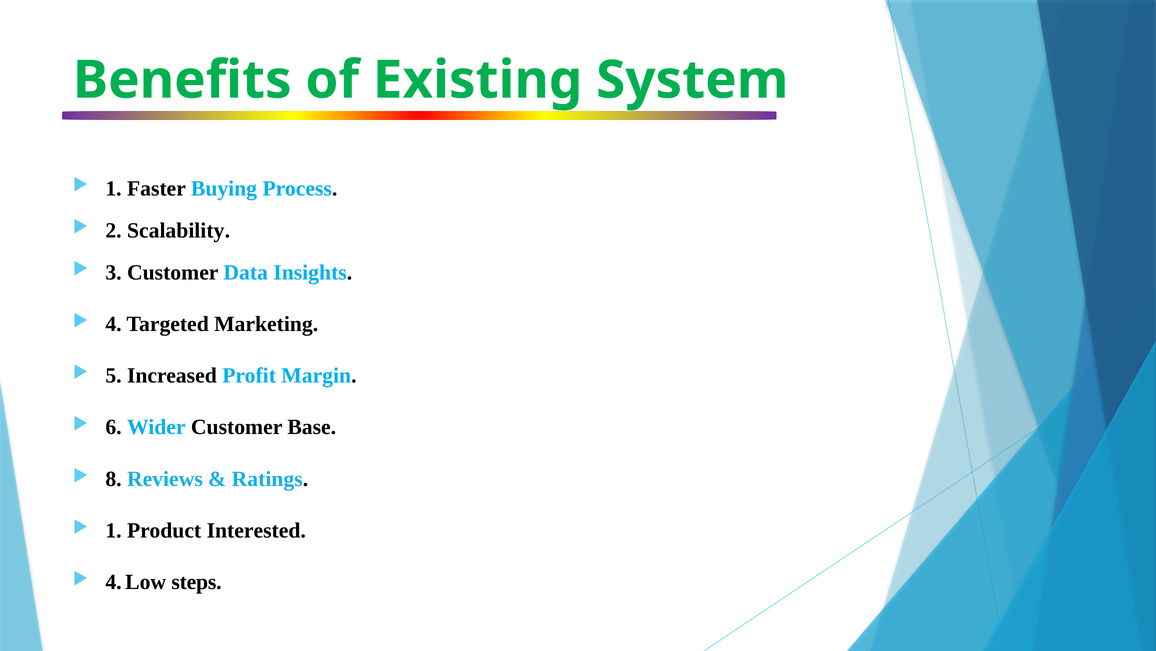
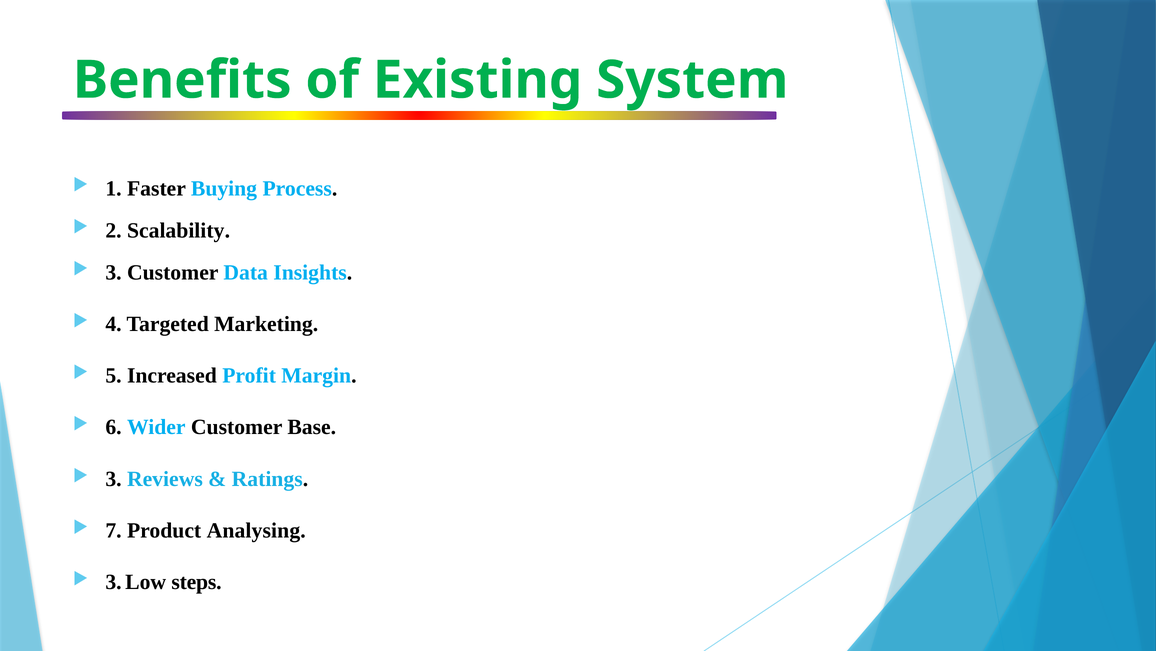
8 at (114, 478): 8 -> 3
1 at (114, 530): 1 -> 7
Interested: Interested -> Analysing
4 at (114, 582): 4 -> 3
